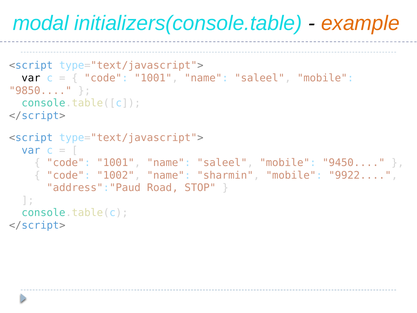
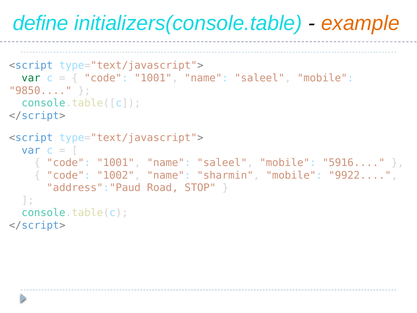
modal: modal -> define
var at (31, 78) colour: black -> green
9450: 9450 -> 5916
